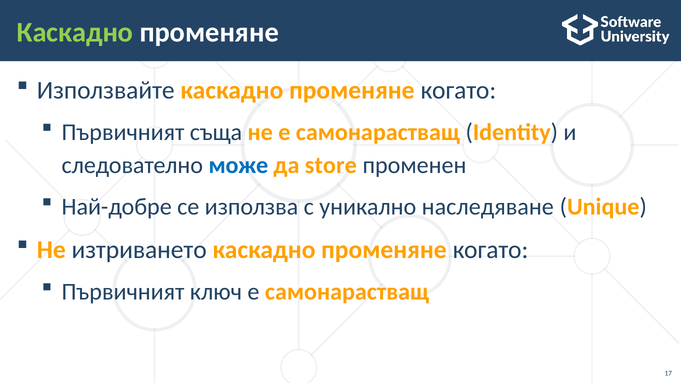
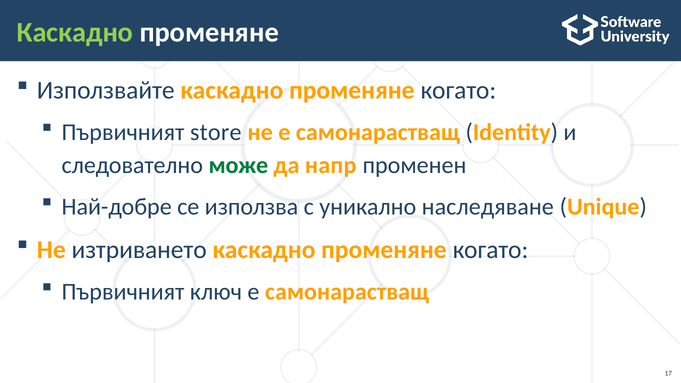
съща: съща -> store
може colour: blue -> green
store: store -> напр
